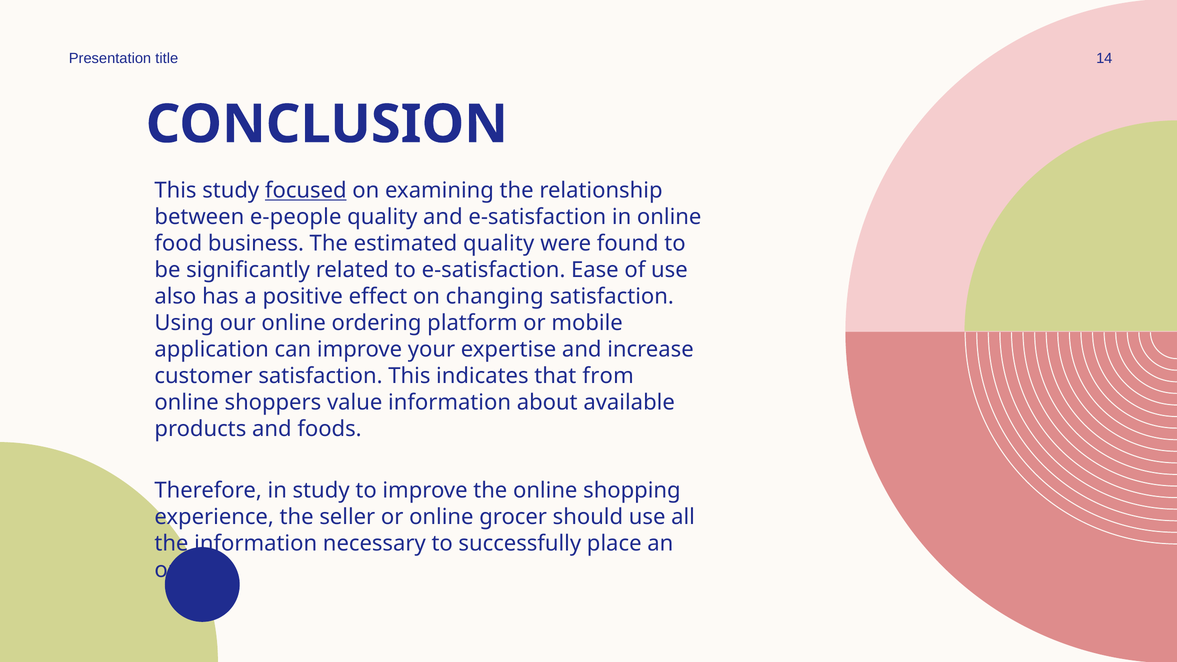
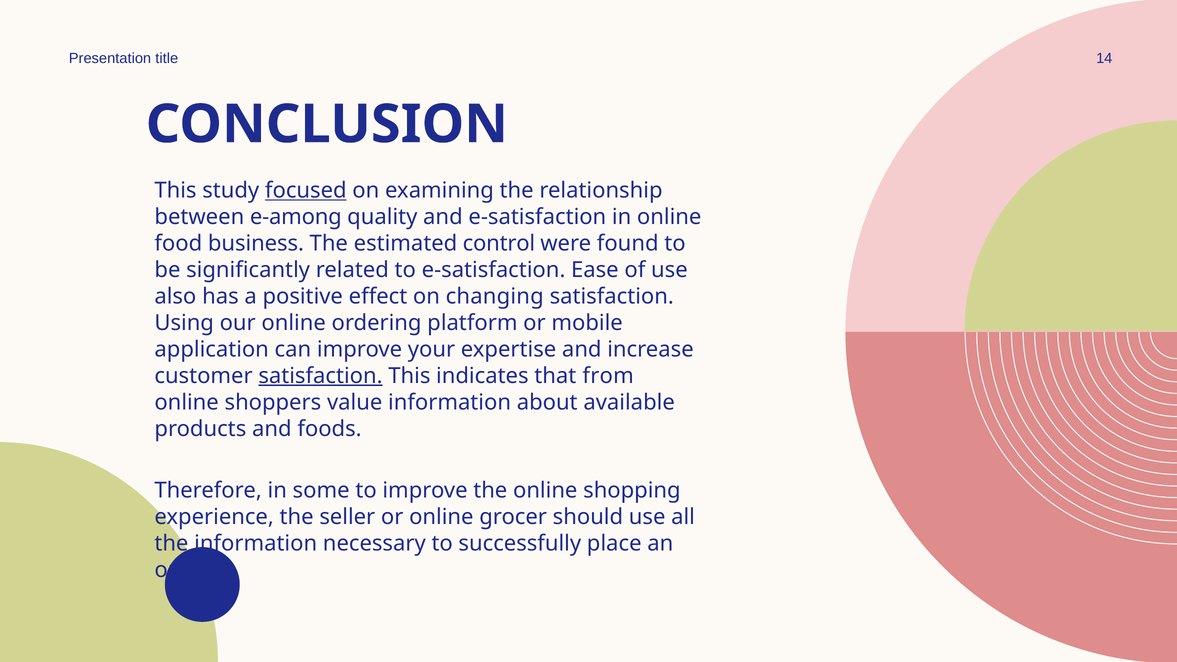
e-people: e-people -> e-among
estimated quality: quality -> control
satisfaction at (321, 376) underline: none -> present
in study: study -> some
